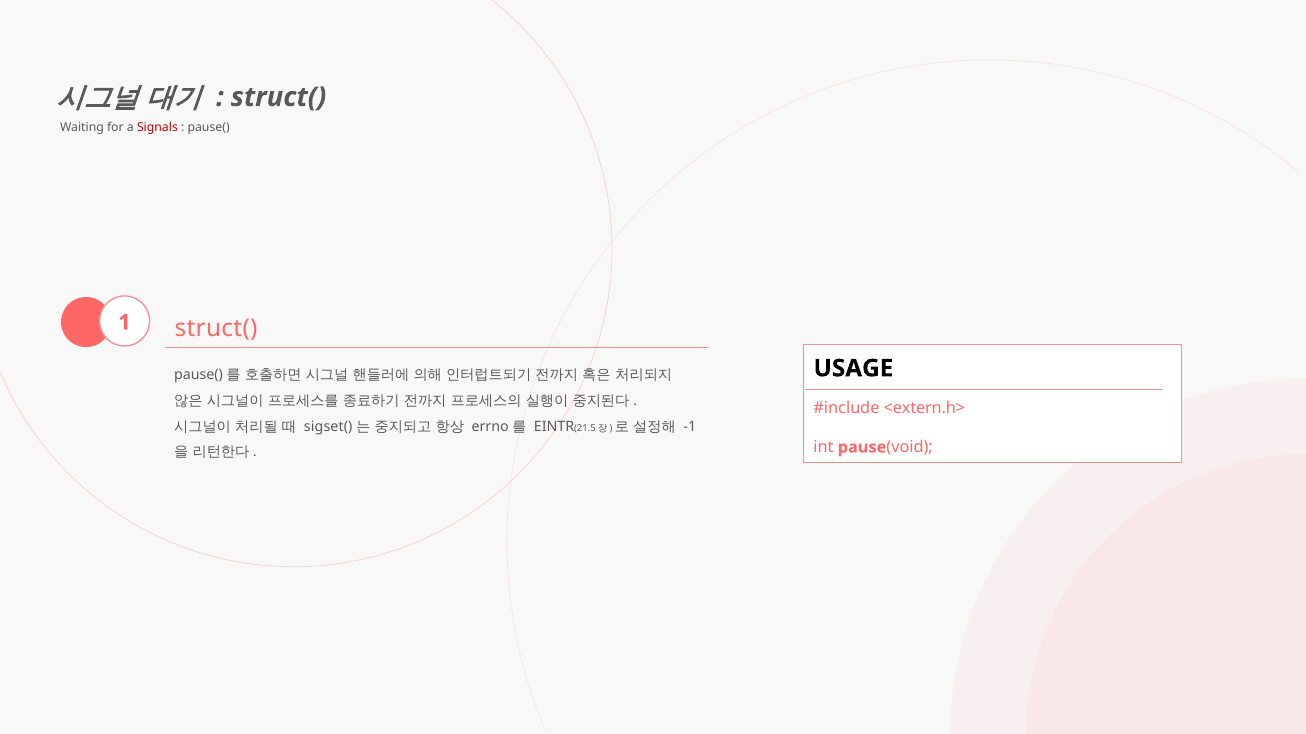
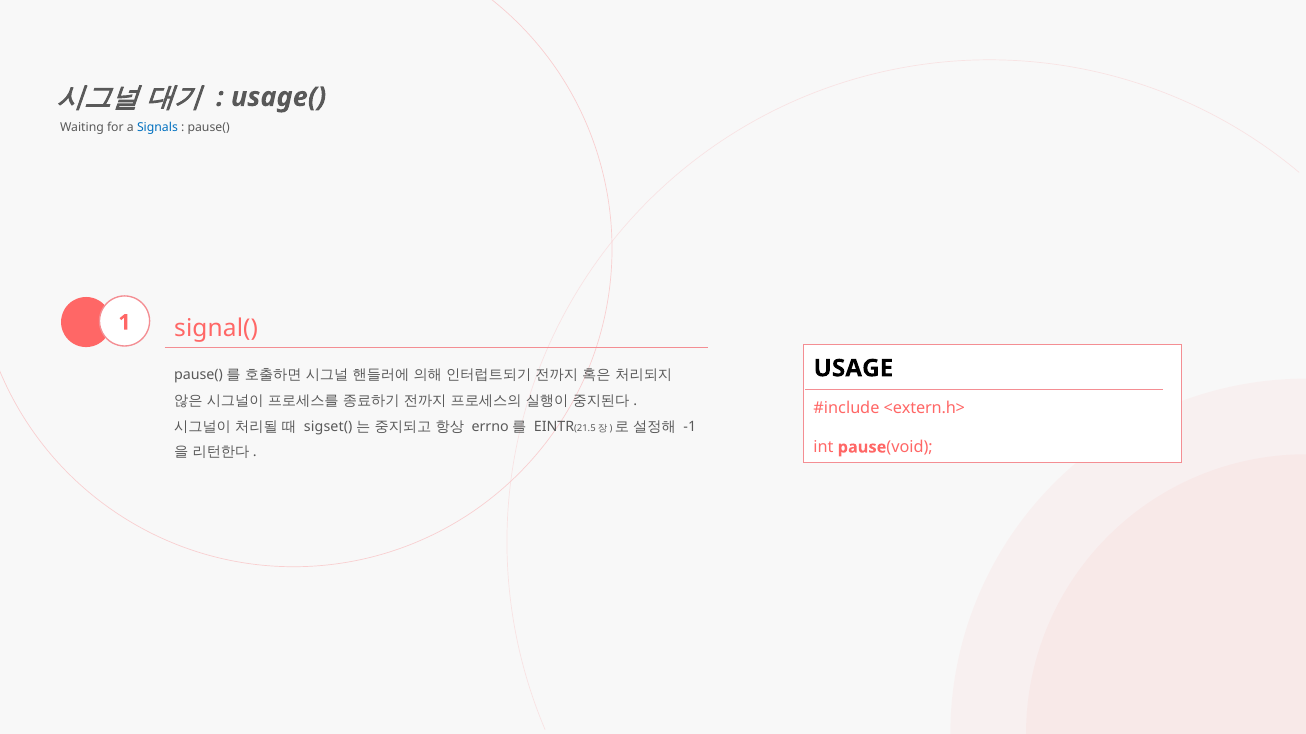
struct( at (279, 97): struct( -> usage(
Signals colour: red -> blue
struct( at (216, 329): struct( -> signal(
